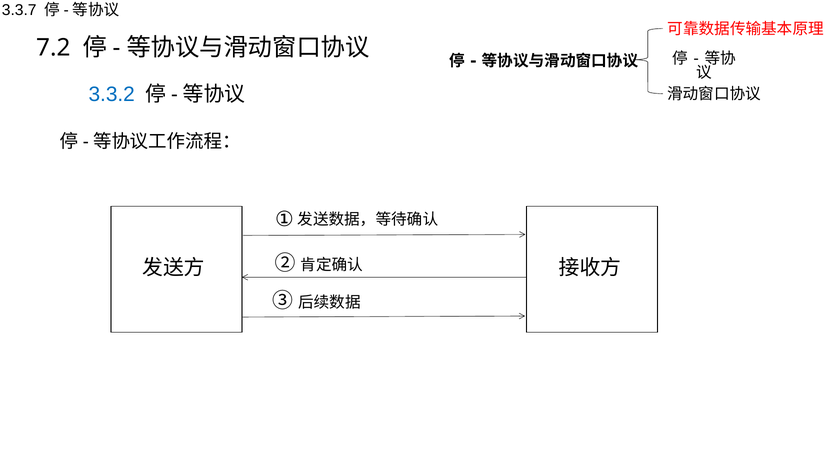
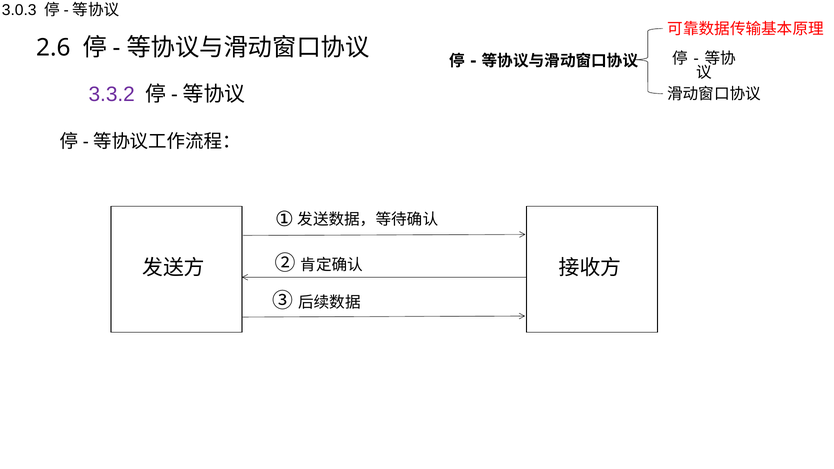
3.3.7: 3.3.7 -> 3.0.3
7.2: 7.2 -> 2.6
3.3.2 colour: blue -> purple
